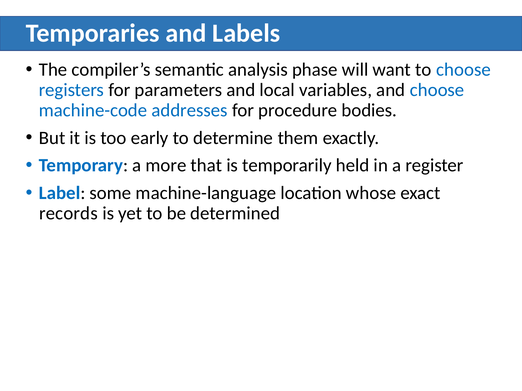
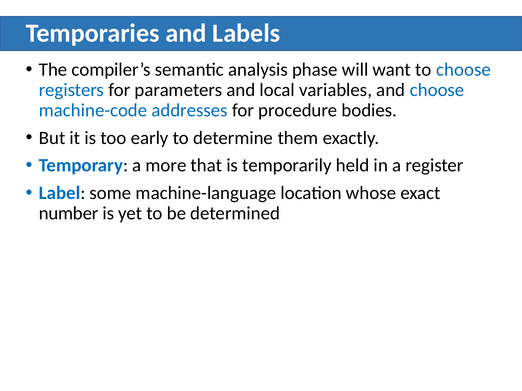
records: records -> number
